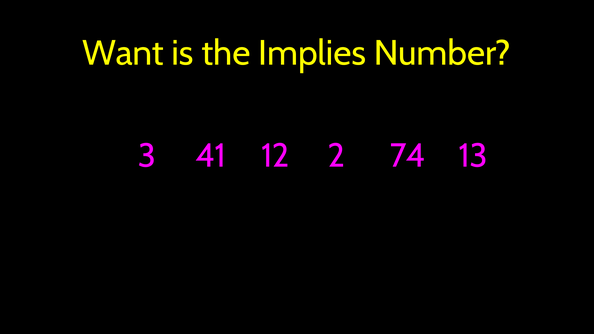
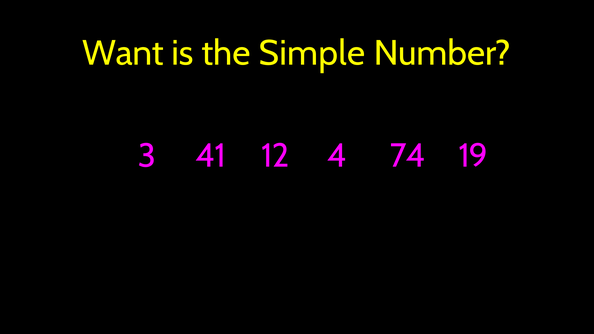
Implies: Implies -> Simple
2: 2 -> 4
13: 13 -> 19
